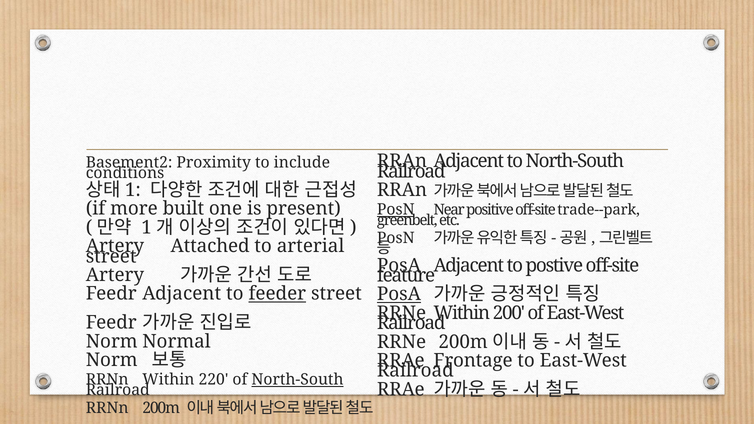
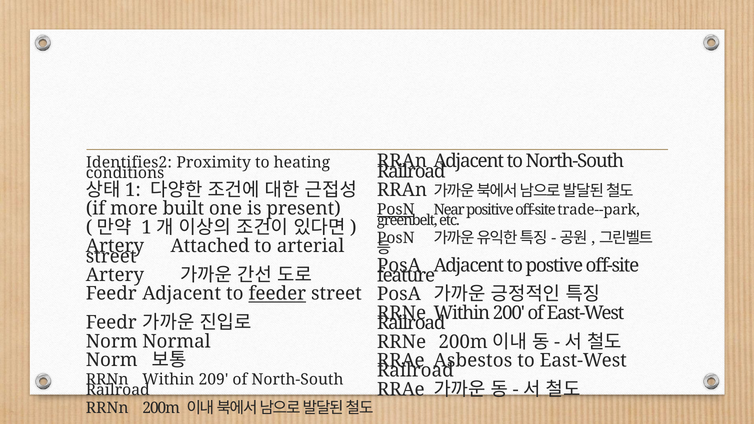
Basement2: Basement2 -> Identifies2
include: include -> heating
PosA at (399, 294) underline: present -> none
Frontage: Frontage -> Asbestos
220: 220 -> 209
North-South at (297, 380) underline: present -> none
